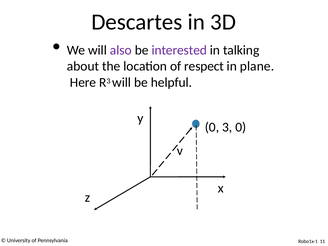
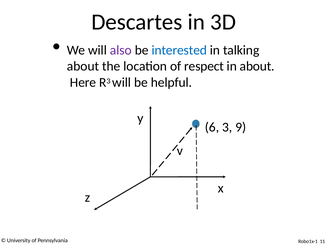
interested colour: purple -> blue
in plane: plane -> about
0 at (212, 127): 0 -> 6
3 0: 0 -> 9
